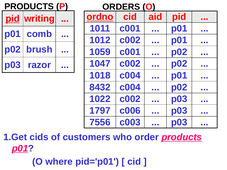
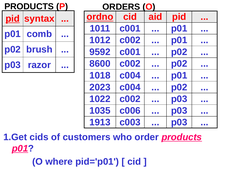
writing: writing -> syntax
1059: 1059 -> 9592
1047: 1047 -> 8600
8432: 8432 -> 2023
1797: 1797 -> 1035
7556: 7556 -> 1913
